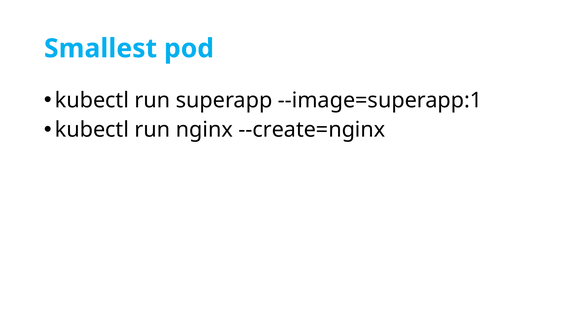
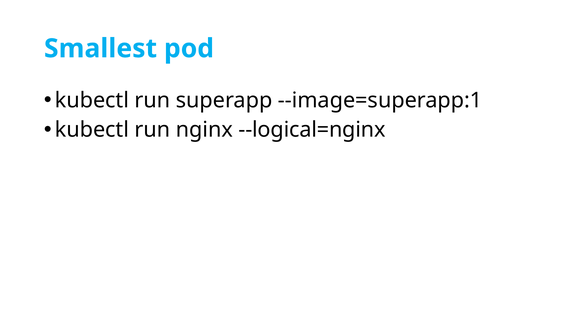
--create=nginx: --create=nginx -> --logical=nginx
